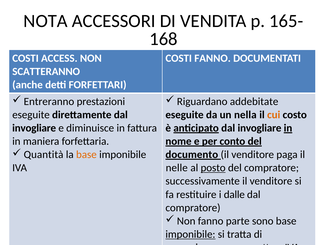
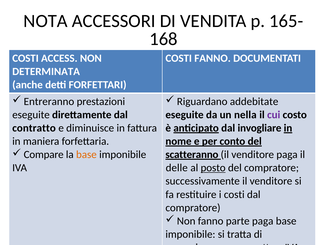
SCATTERANNO: SCATTERANNO -> DETERMINATA
cui colour: orange -> purple
invogliare at (34, 128): invogliare -> contratto
Quantità: Quantità -> Compare
documento: documento -> scatteranno
nelle: nelle -> delle
i dalle: dalle -> costi
parte sono: sono -> paga
imponibile at (190, 235) underline: present -> none
